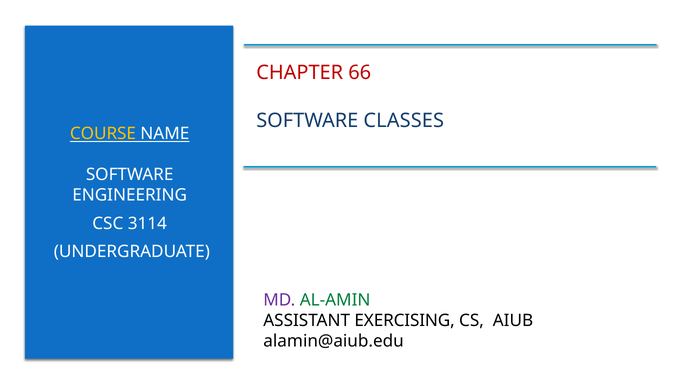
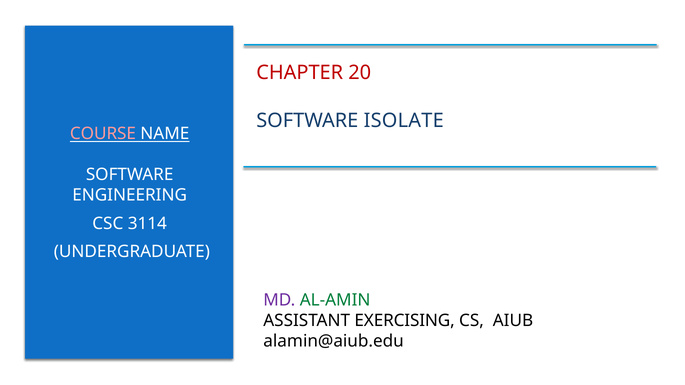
66: 66 -> 20
CLASSES: CLASSES -> ISOLATE
COURSE colour: yellow -> pink
